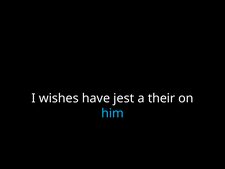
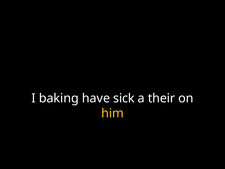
wishes: wishes -> baking
jest: jest -> sick
him colour: light blue -> yellow
